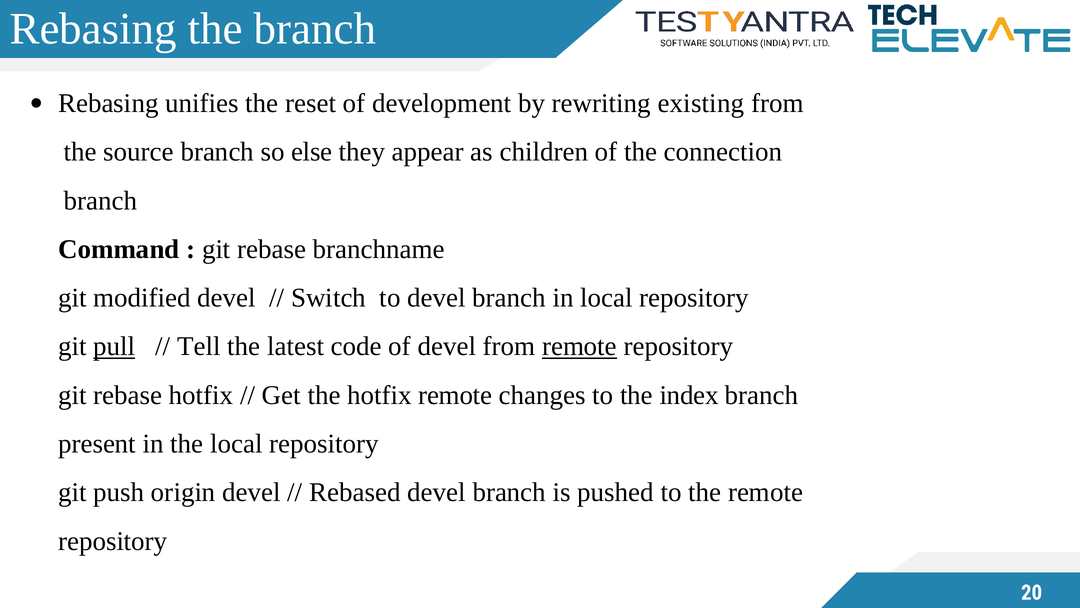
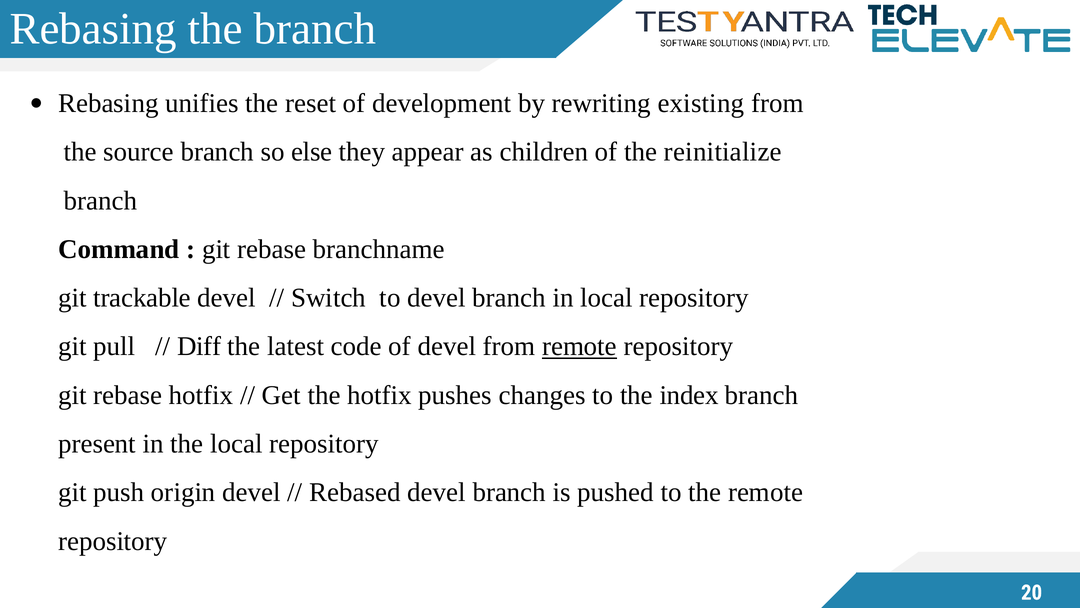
connection: connection -> reinitialize
modified: modified -> trackable
pull underline: present -> none
Tell: Tell -> Diff
hotfix remote: remote -> pushes
